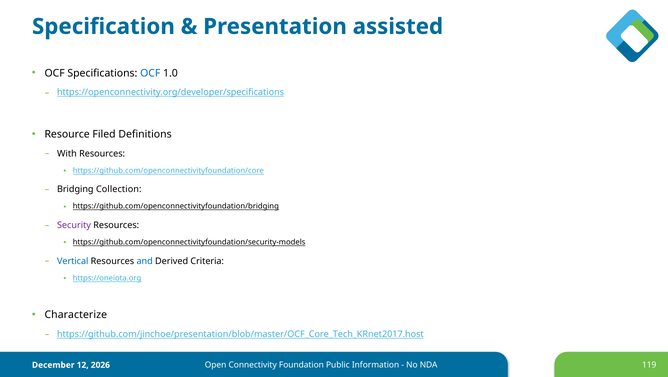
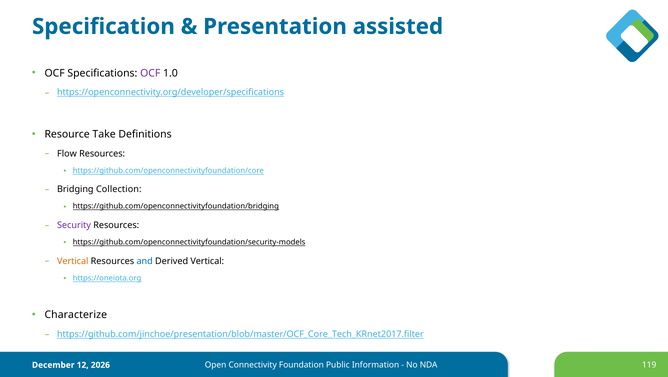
OCF at (150, 73) colour: blue -> purple
Filed: Filed -> Take
With: With -> Flow
Vertical at (73, 261) colour: blue -> orange
Derived Criteria: Criteria -> Vertical
https://github.com/jinchoe/presentation/blob/master/OCF_Core_Tech_KRnet2017.host: https://github.com/jinchoe/presentation/blob/master/OCF_Core_Tech_KRnet2017.host -> https://github.com/jinchoe/presentation/blob/master/OCF_Core_Tech_KRnet2017.filter
